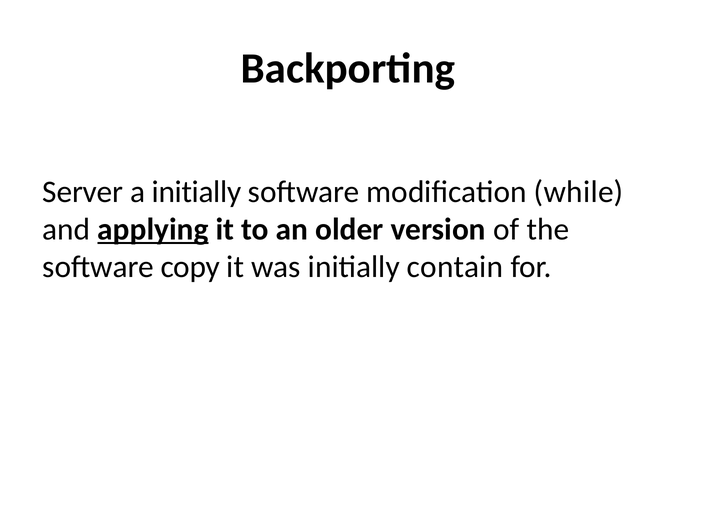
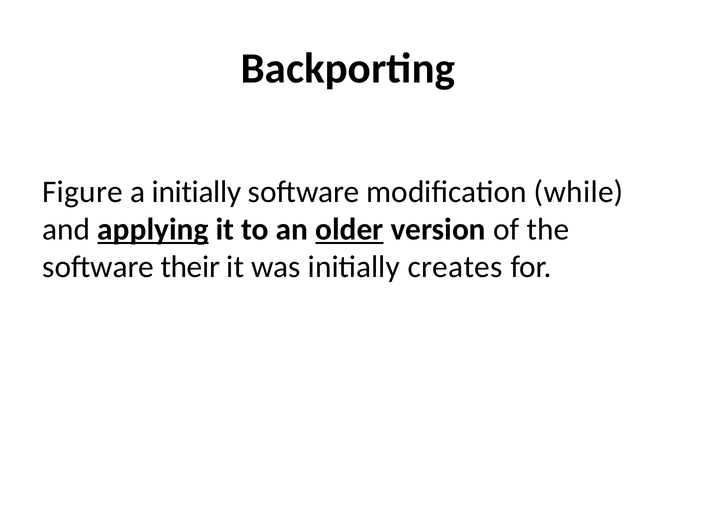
Server: Server -> Figure
older underline: none -> present
copy: copy -> their
contain: contain -> creates
